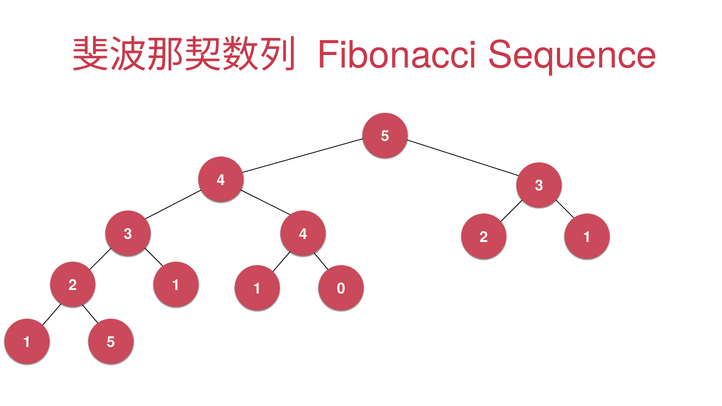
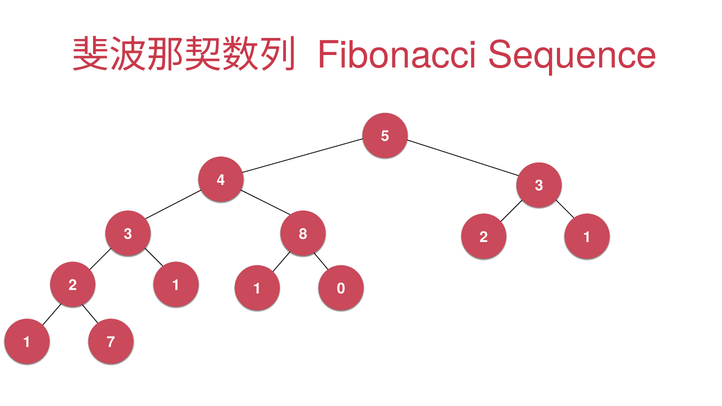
3 4: 4 -> 8
1 5: 5 -> 7
